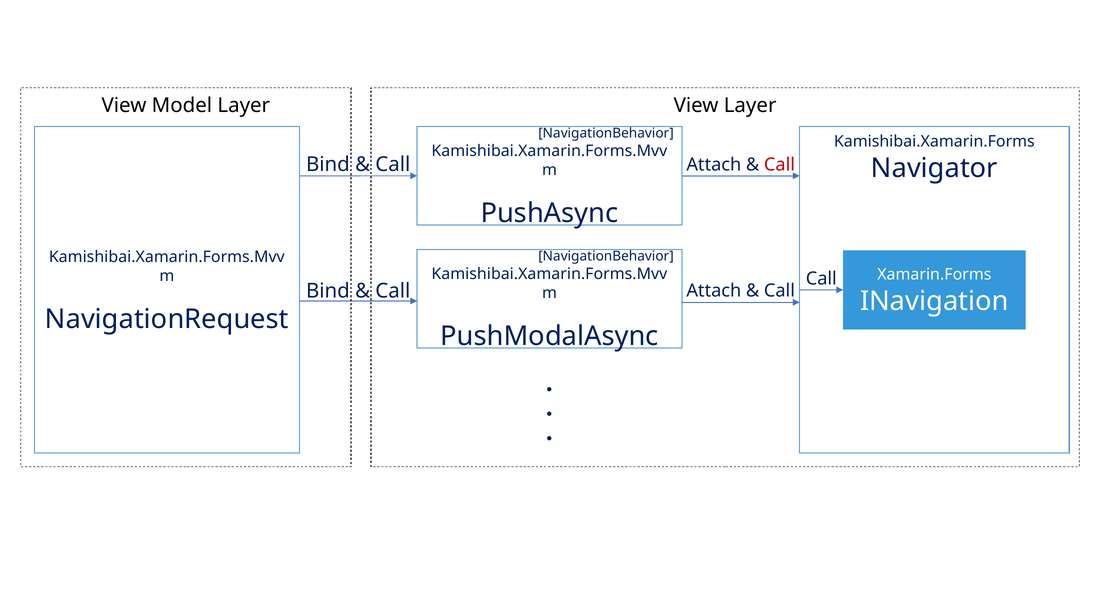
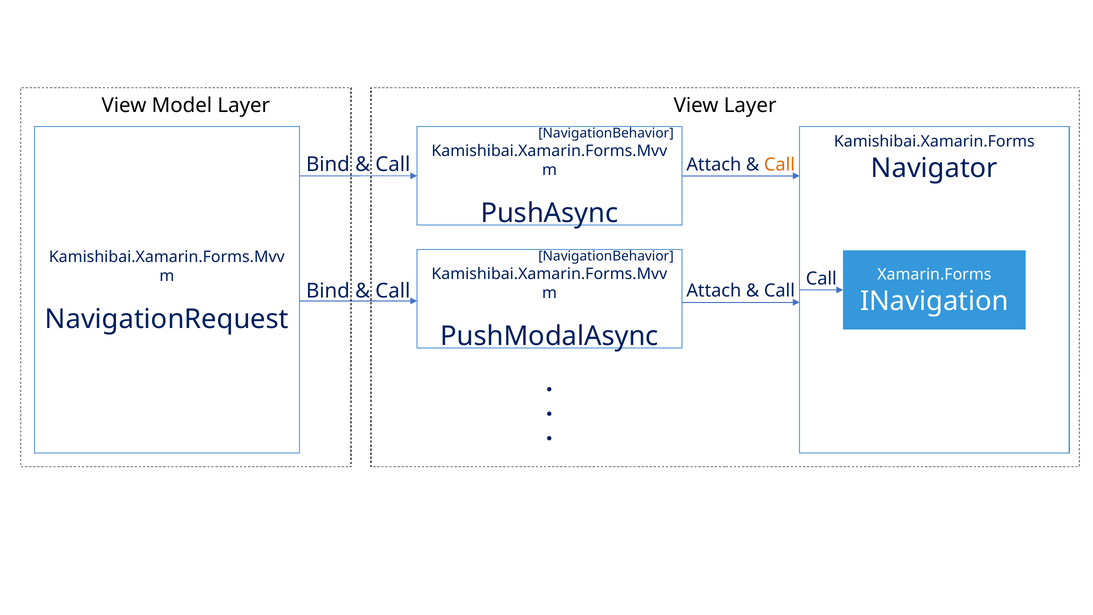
Call at (780, 164) colour: red -> orange
